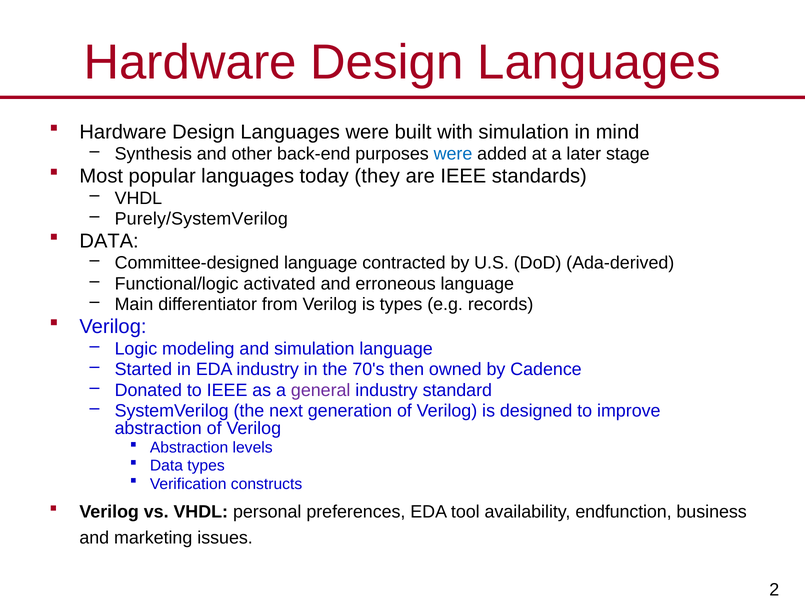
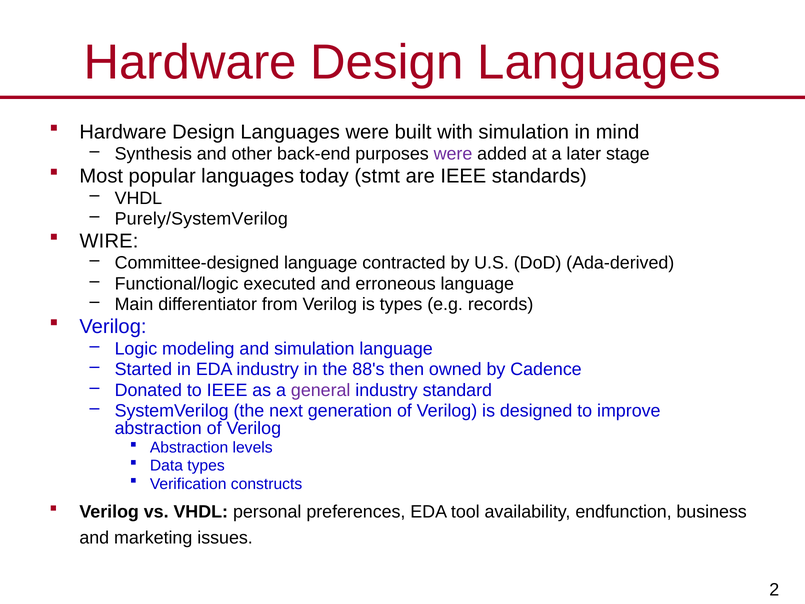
were at (453, 154) colour: blue -> purple
they: they -> stmt
DATA at (109, 241): DATA -> WIRE
activated: activated -> executed
70's: 70's -> 88's
